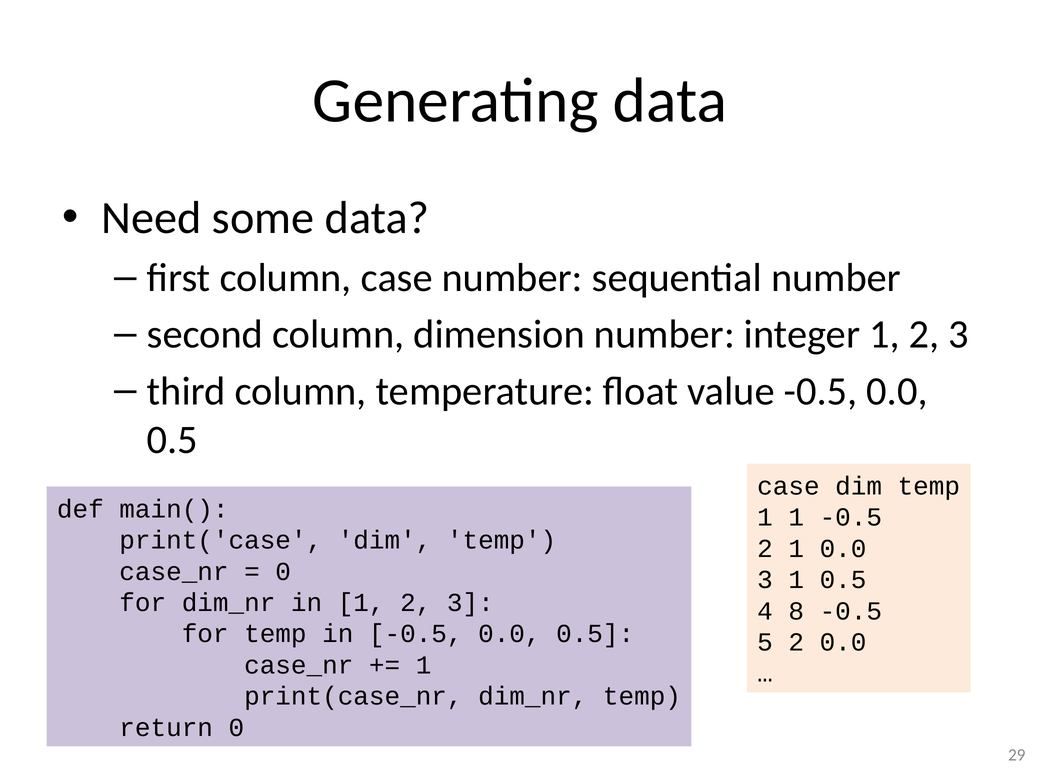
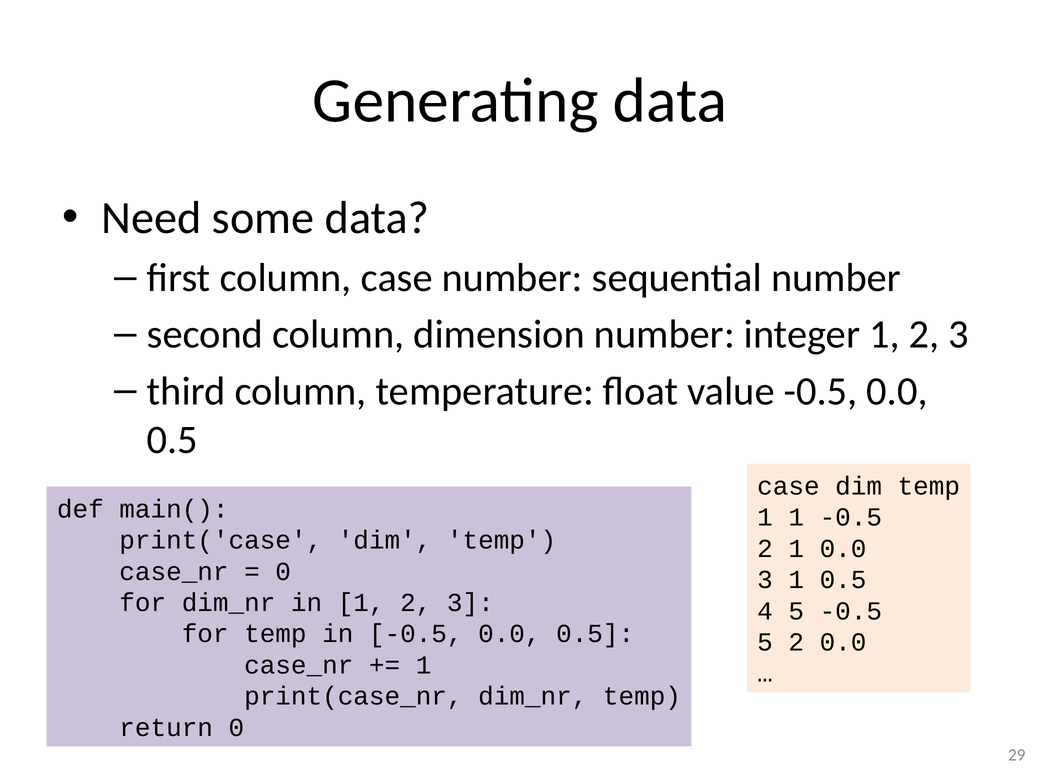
4 8: 8 -> 5
